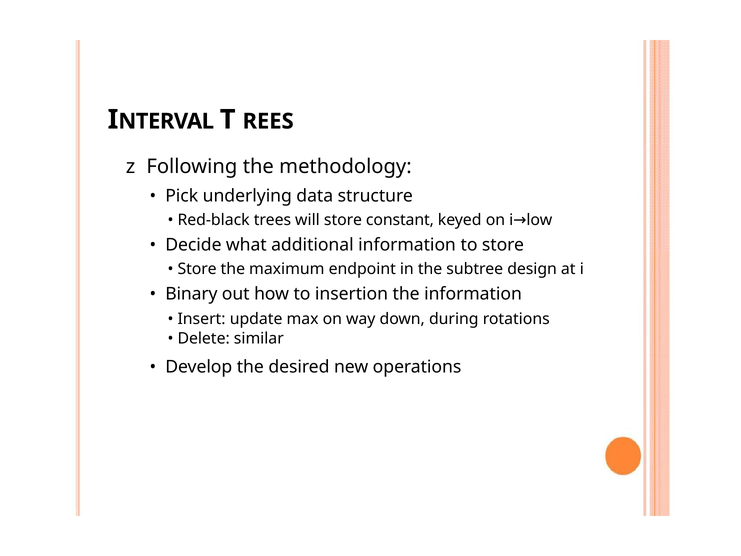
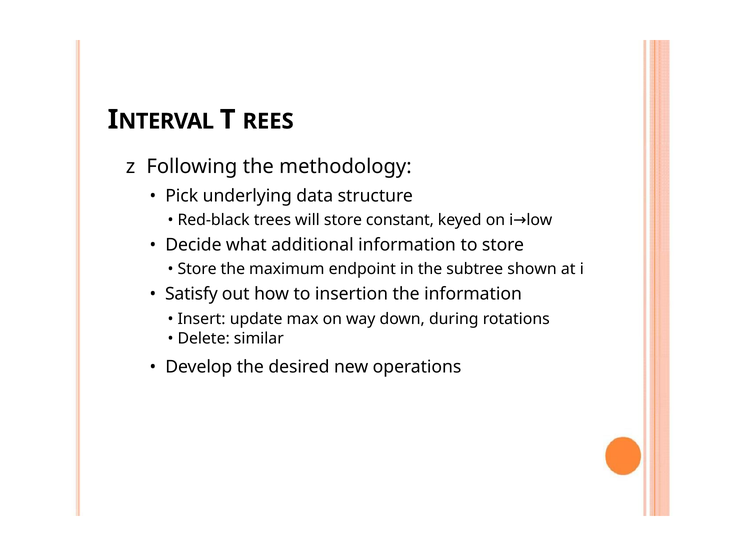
design: design -> shown
Binary: Binary -> Satisfy
